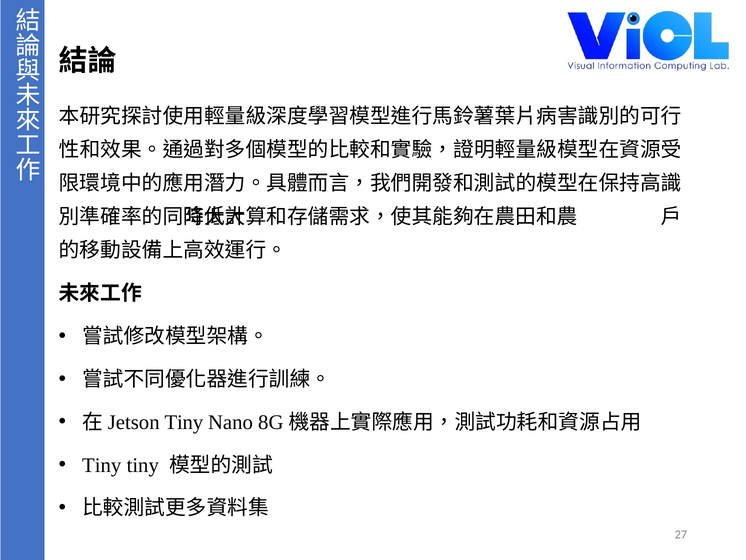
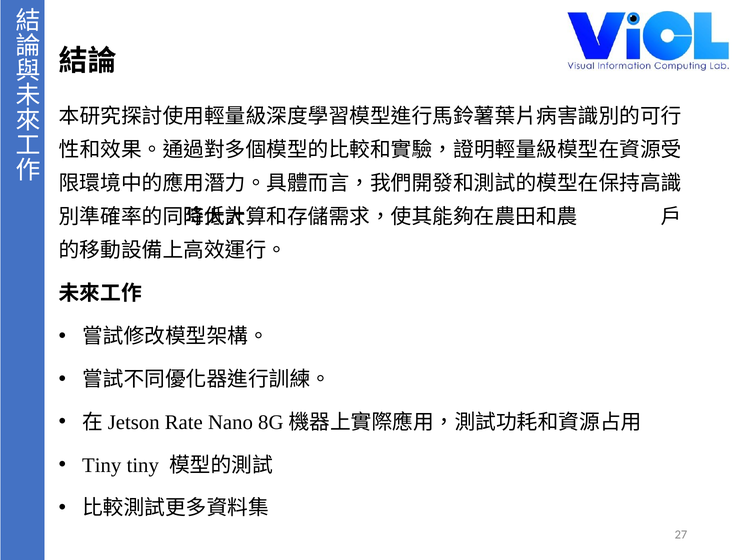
Tiny at (184, 422): Tiny -> Rate
